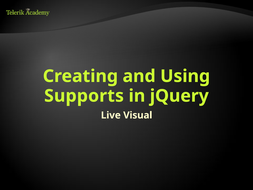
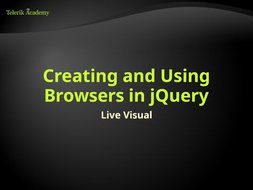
Supports: Supports -> Browsers
